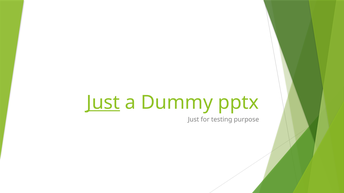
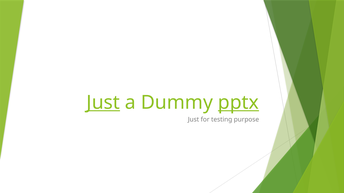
pptx underline: none -> present
